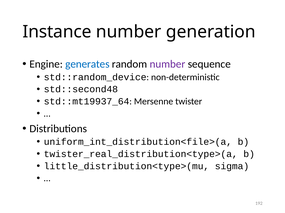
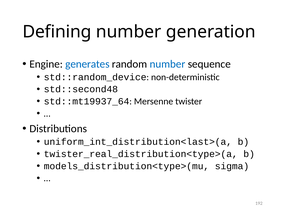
Instance: Instance -> Defining
number at (168, 64) colour: purple -> blue
uniform_int_distribution<file>(a: uniform_int_distribution<file>(a -> uniform_int_distribution<last>(a
little_distribution<type>(mu: little_distribution<type>(mu -> models_distribution<type>(mu
